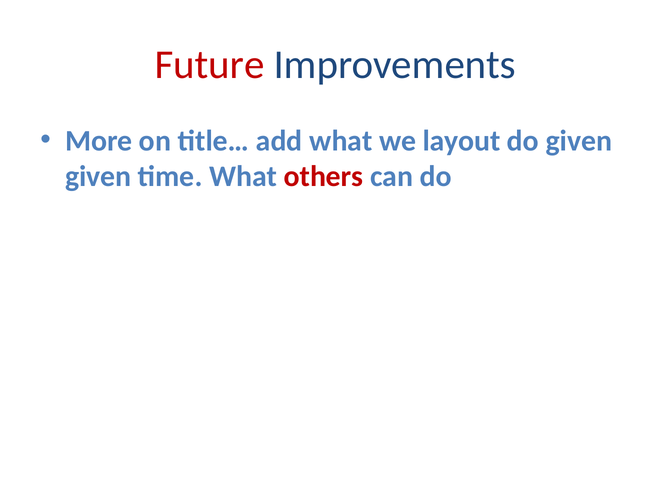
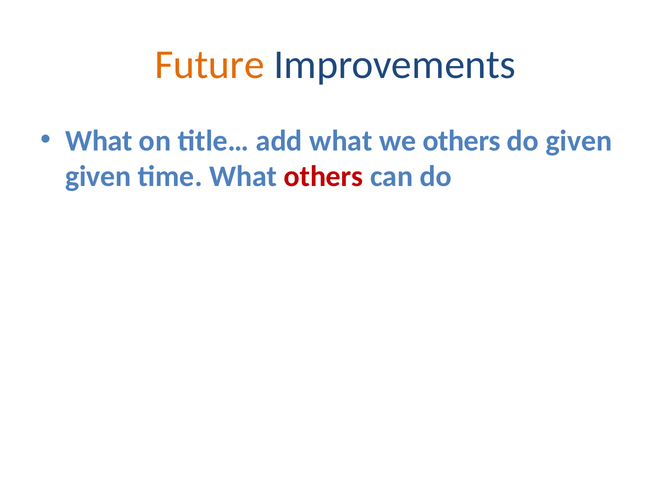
Future colour: red -> orange
More at (99, 141): More -> What
we layout: layout -> others
